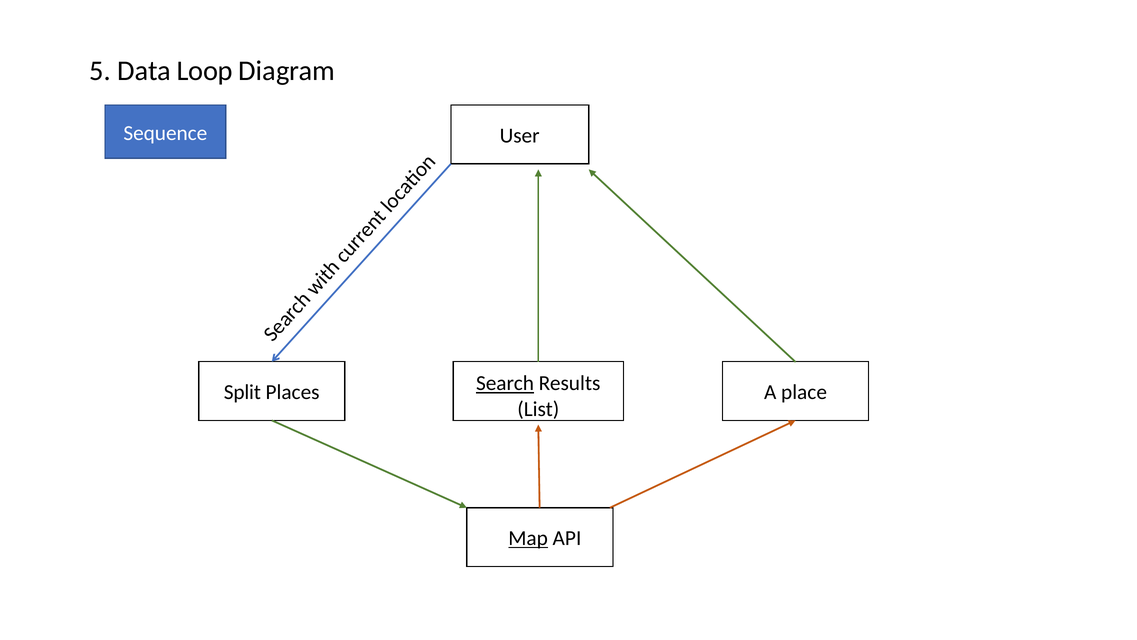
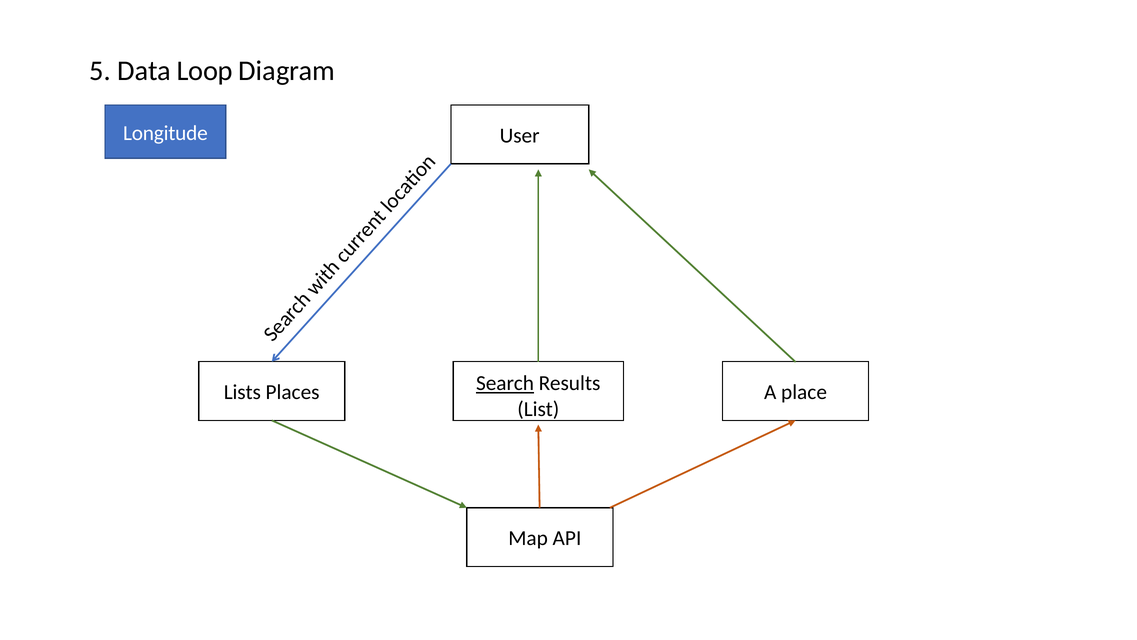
Sequence: Sequence -> Longitude
Split: Split -> Lists
Map underline: present -> none
